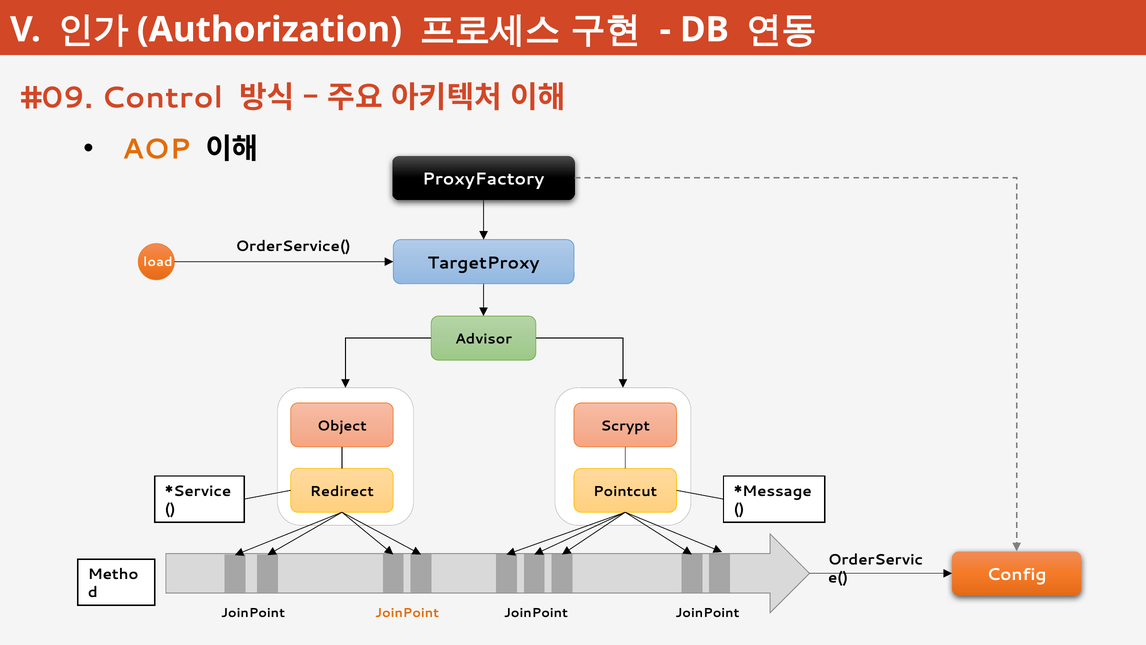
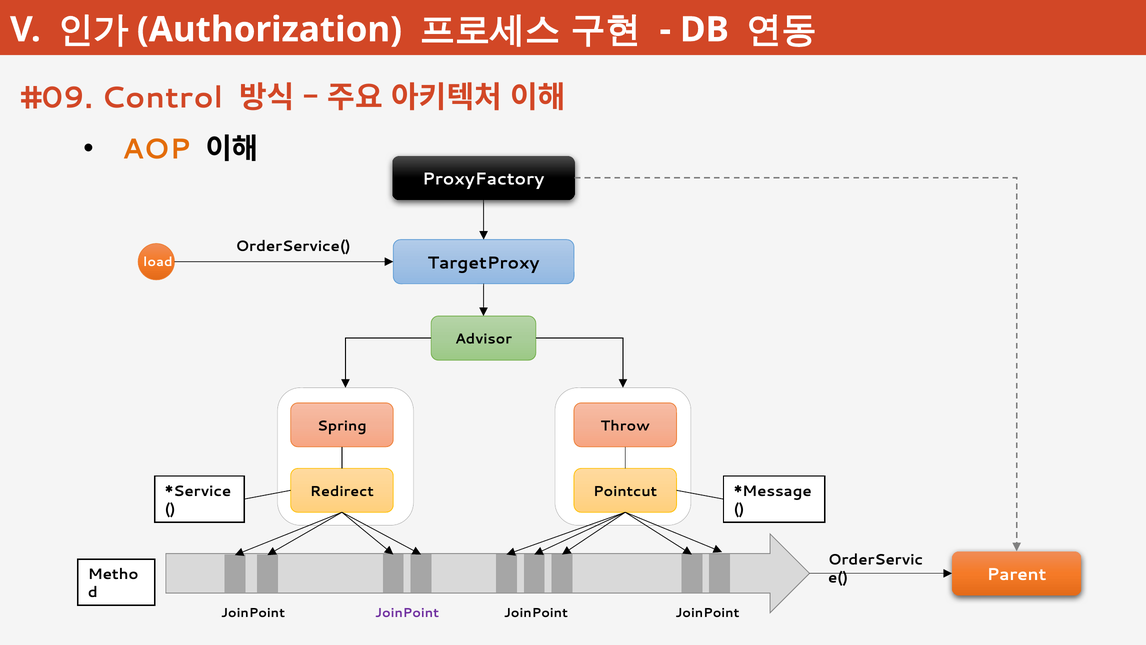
Object: Object -> Spring
Scrypt: Scrypt -> Throw
Config: Config -> Parent
JoinPoint at (407, 613) colour: orange -> purple
